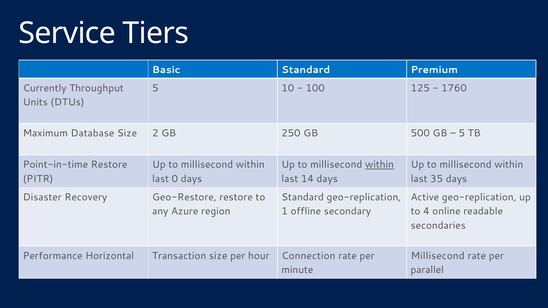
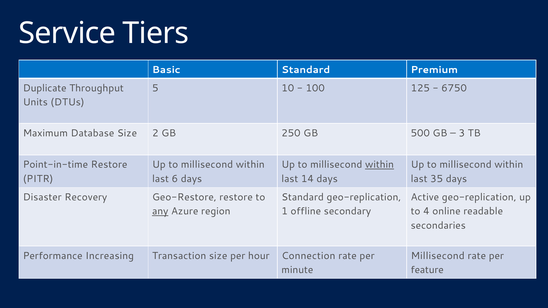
Currently: Currently -> Duplicate
1760: 1760 -> 6750
5 at (462, 133): 5 -> 3
0: 0 -> 6
any underline: none -> present
Horizontal: Horizontal -> Increasing
parallel: parallel -> feature
